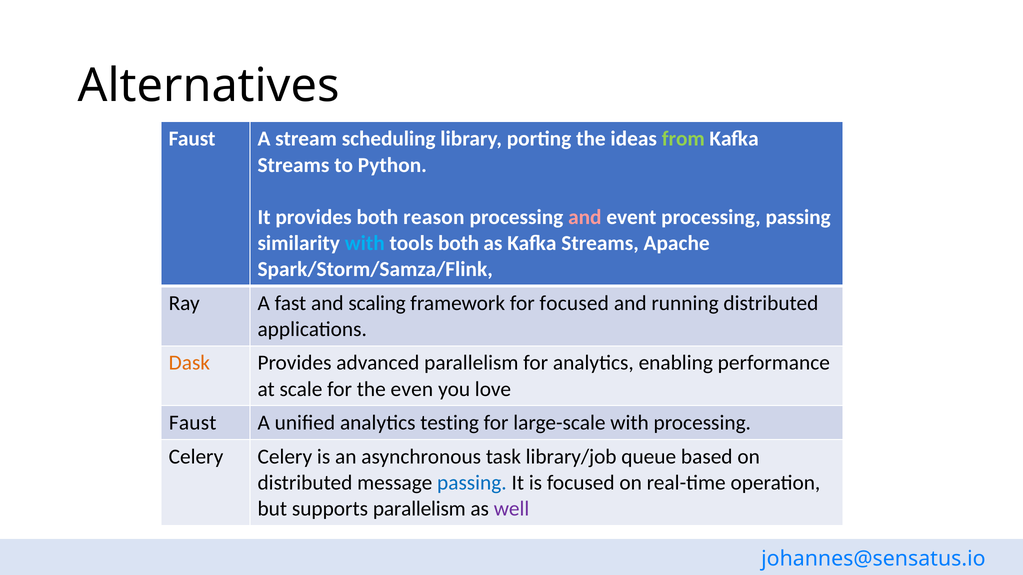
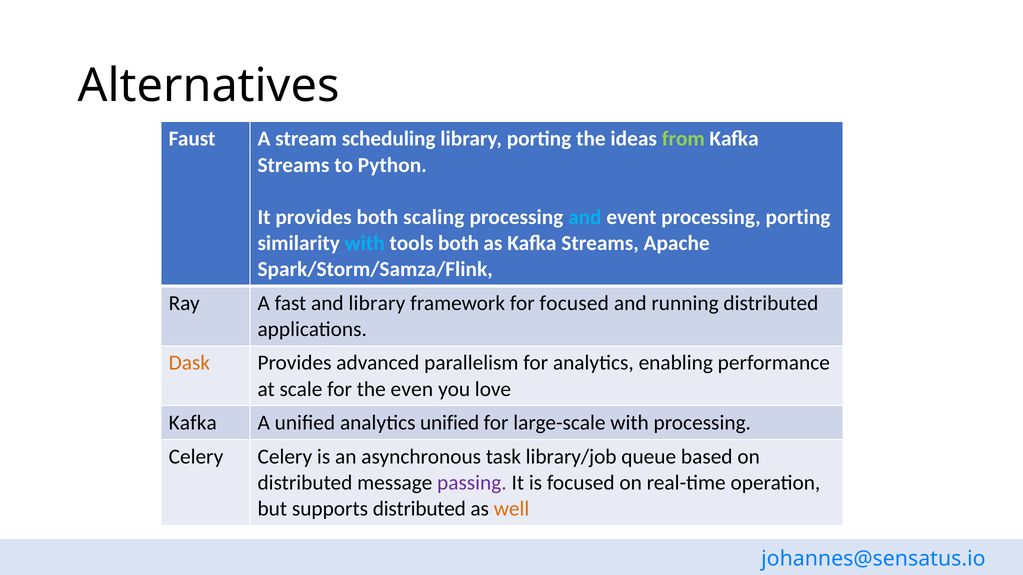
reason: reason -> scaling
and at (585, 217) colour: pink -> light blue
processing passing: passing -> porting
and scaling: scaling -> library
Faust at (193, 423): Faust -> Kafka
analytics testing: testing -> unified
passing at (472, 483) colour: blue -> purple
supports parallelism: parallelism -> distributed
well colour: purple -> orange
